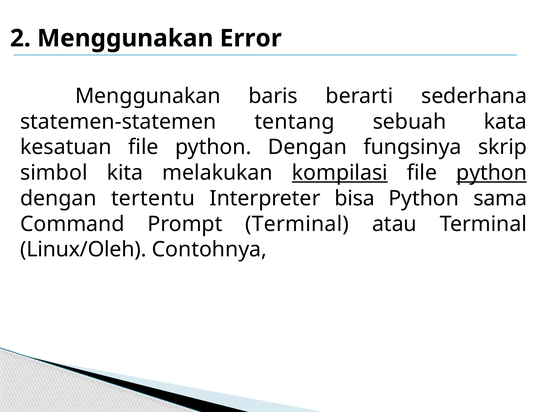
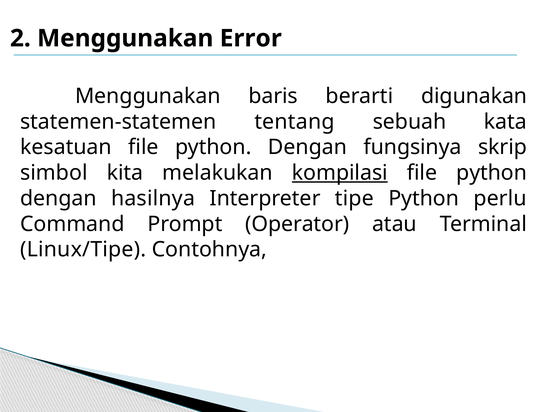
sederhana: sederhana -> digunakan
python at (492, 173) underline: present -> none
tertentu: tertentu -> hasilnya
bisa: bisa -> tipe
sama: sama -> perlu
Prompt Terminal: Terminal -> Operator
Linux/Oleh: Linux/Oleh -> Linux/Tipe
